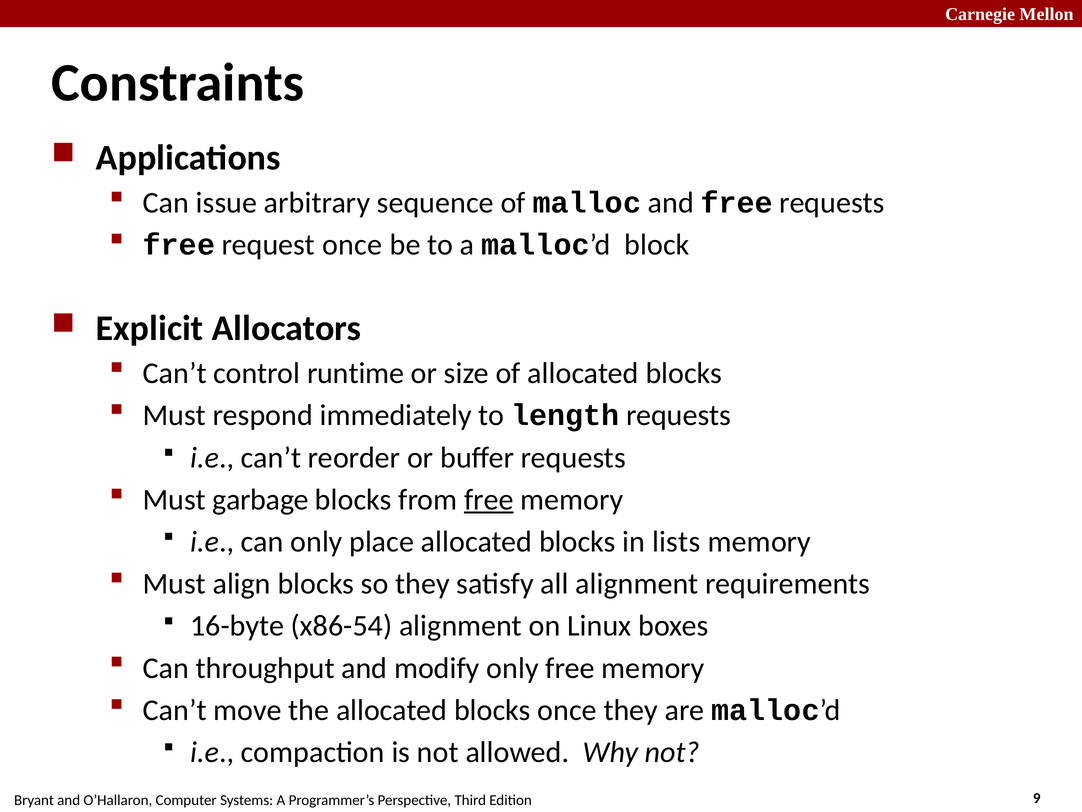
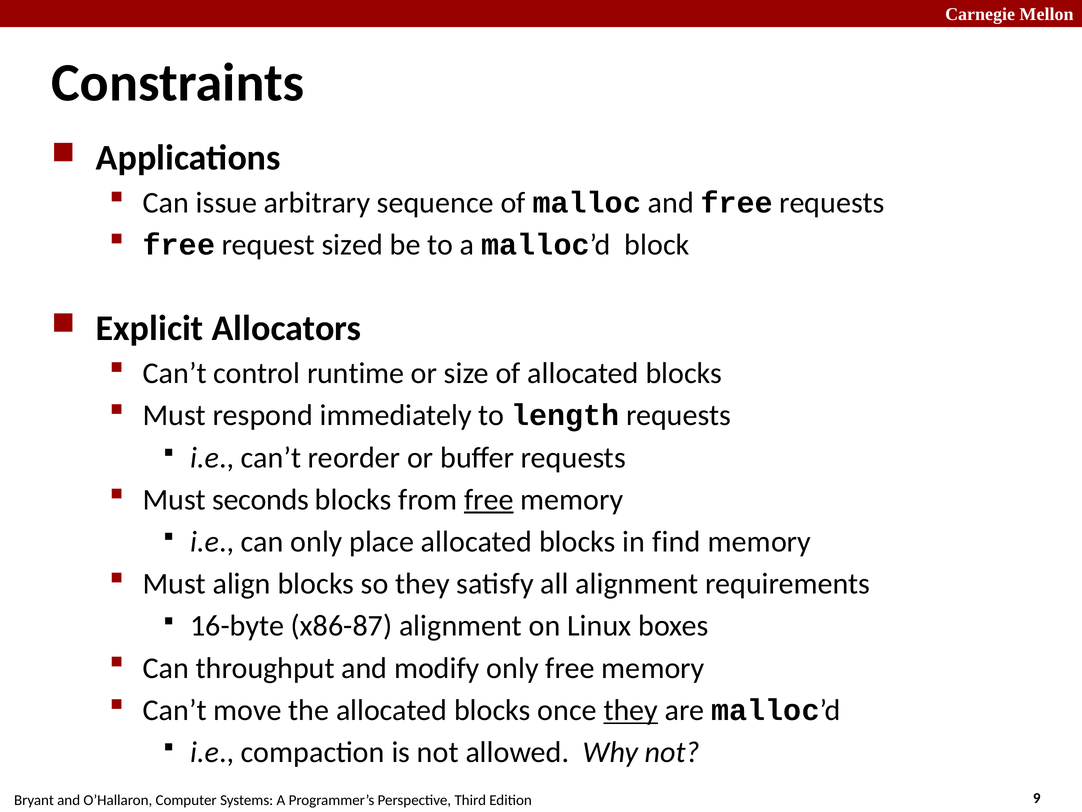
request once: once -> sized
garbage: garbage -> seconds
lists: lists -> find
x86-54: x86-54 -> x86-87
they at (631, 710) underline: none -> present
